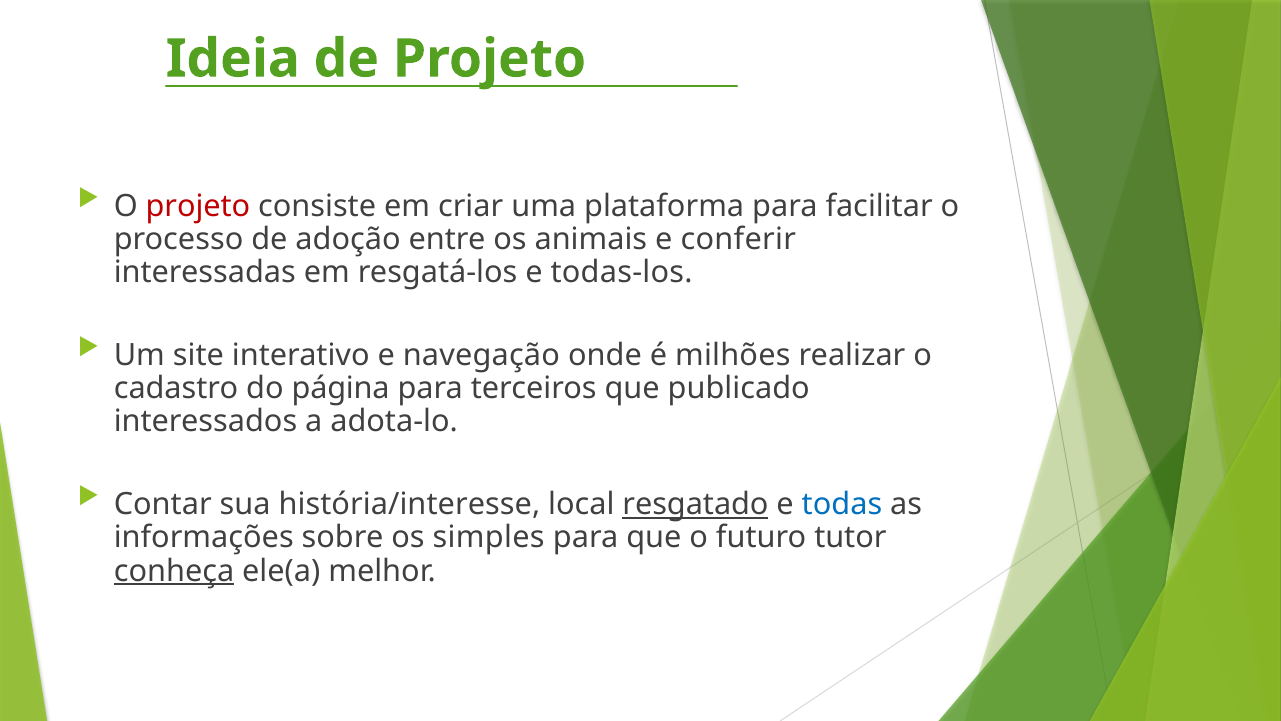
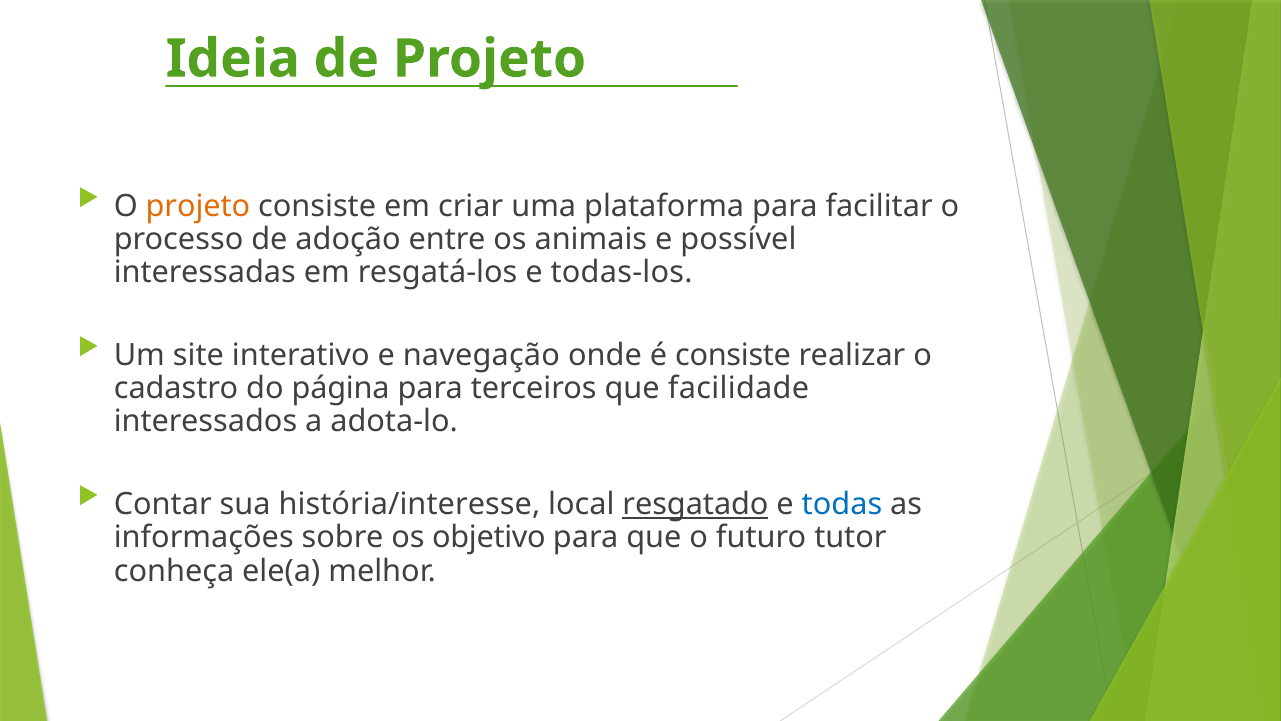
projeto at (198, 206) colour: red -> orange
conferir: conferir -> possível
é milhões: milhões -> consiste
publicado: publicado -> facilidade
simples: simples -> objetivo
conheça underline: present -> none
